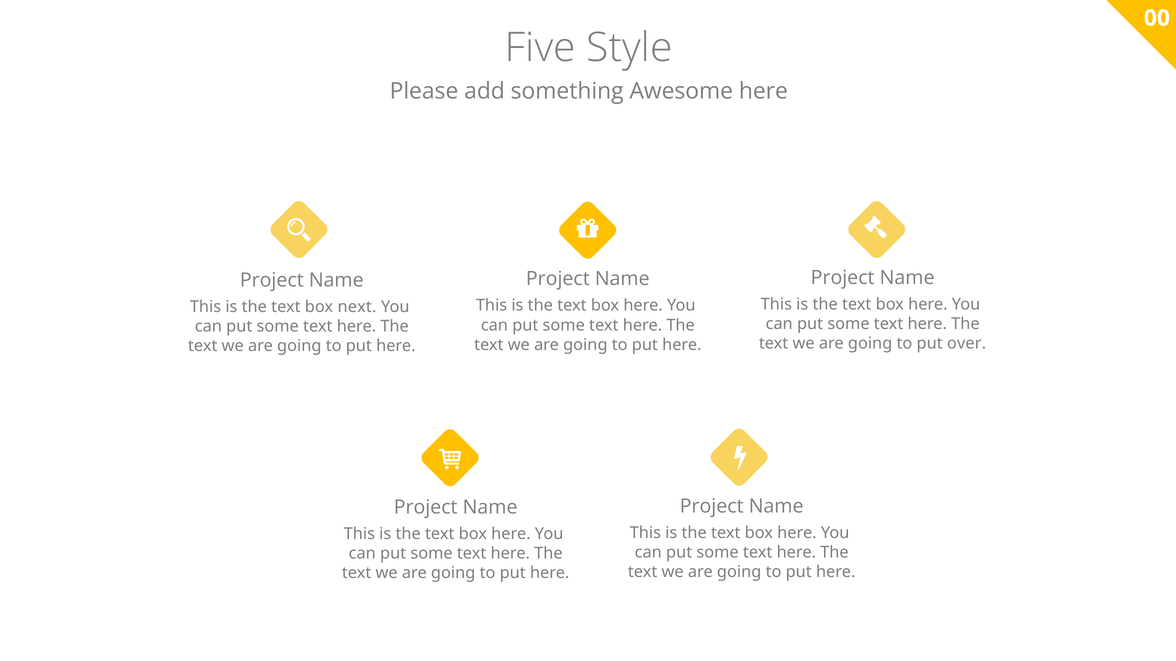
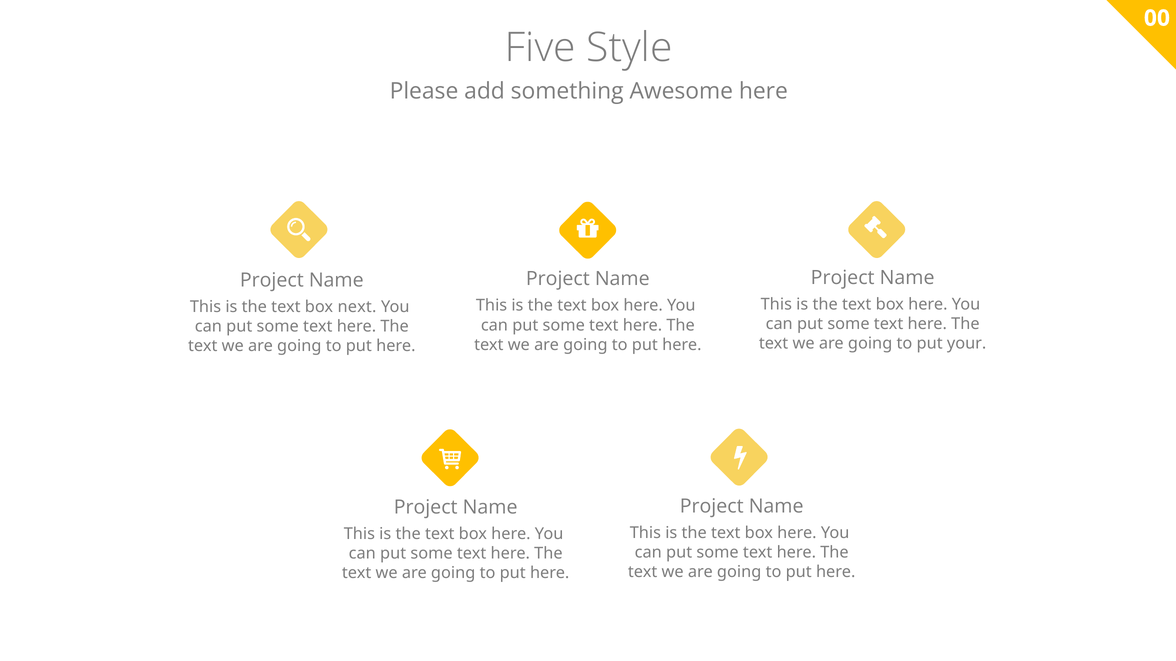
over: over -> your
